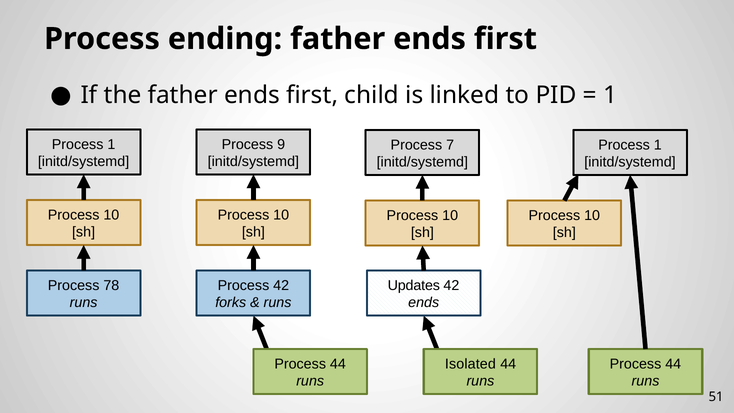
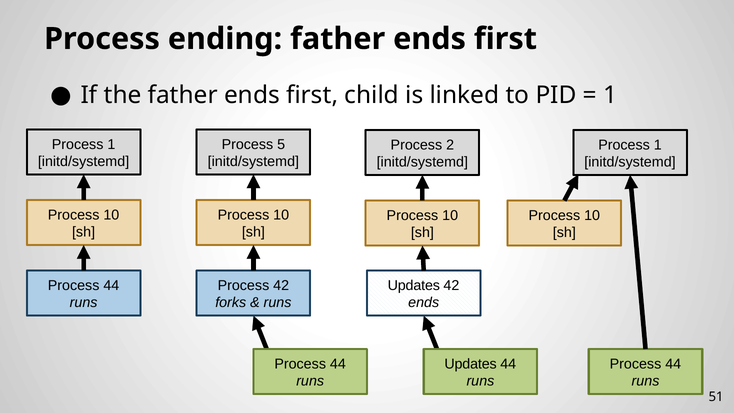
9: 9 -> 5
7: 7 -> 2
78 at (111, 286): 78 -> 44
Isolated at (470, 364): Isolated -> Updates
